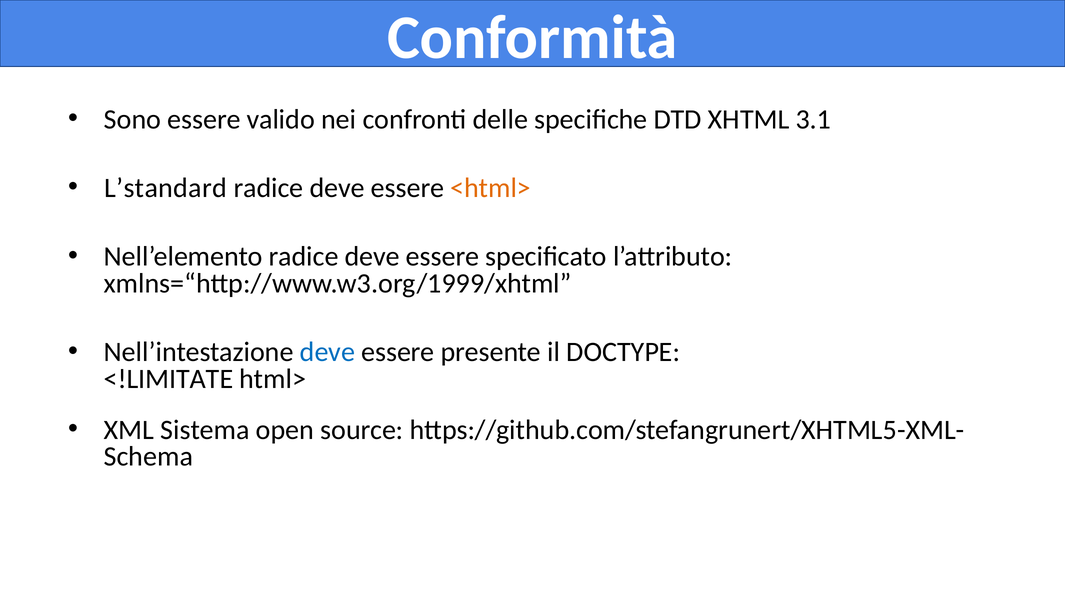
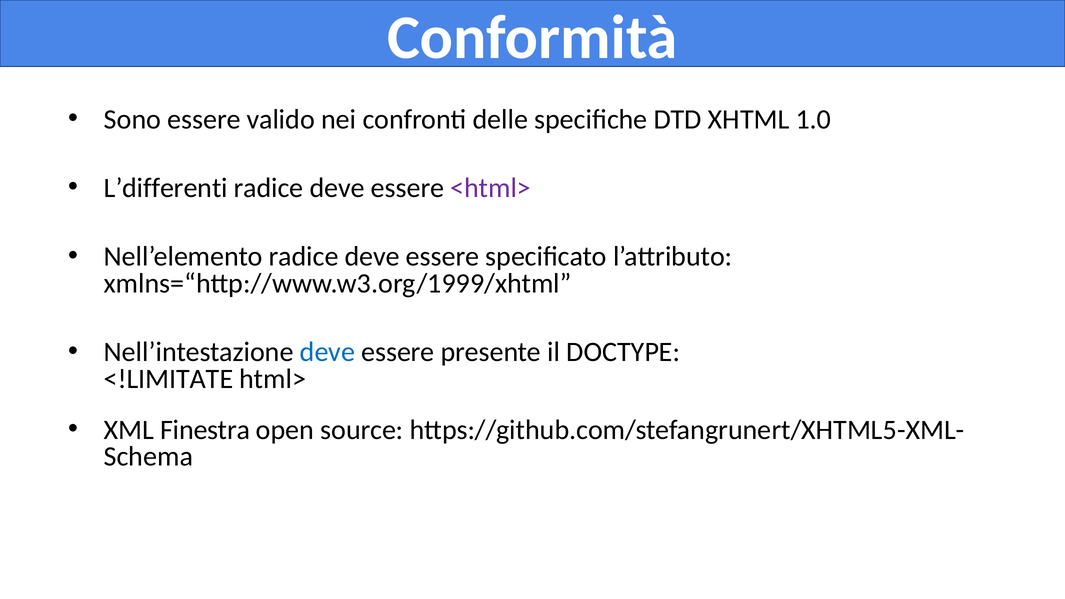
3.1: 3.1 -> 1.0
L’standard: L’standard -> L’differenti
<html> colour: orange -> purple
Sistema: Sistema -> Finestra
